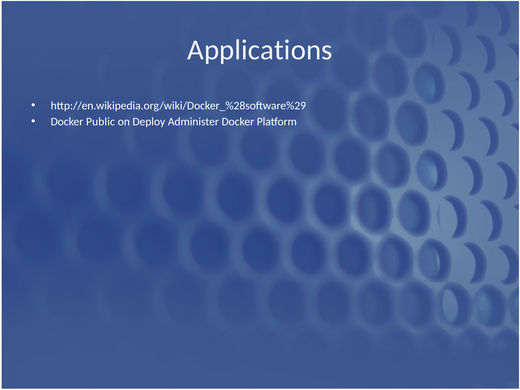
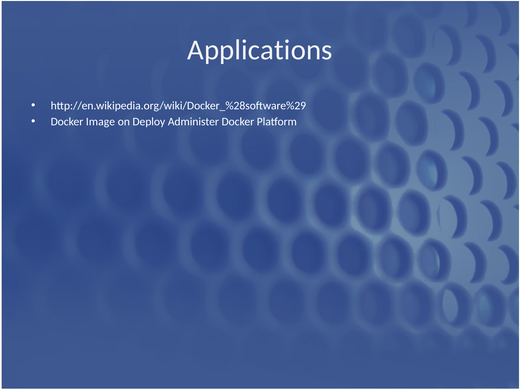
Public: Public -> Image
